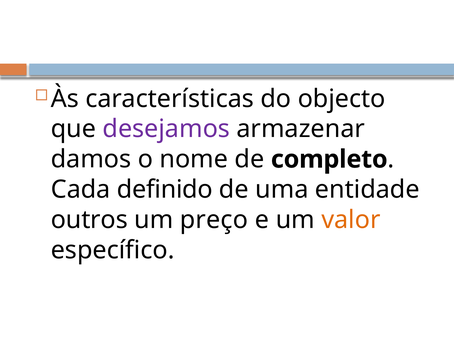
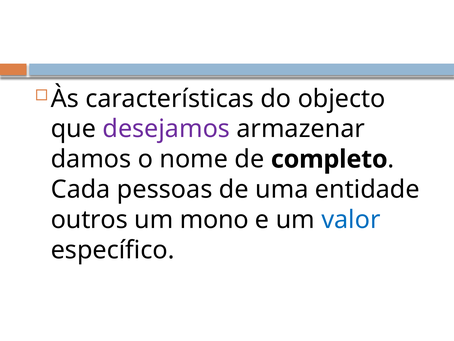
definido: definido -> pessoas
preço: preço -> mono
valor colour: orange -> blue
